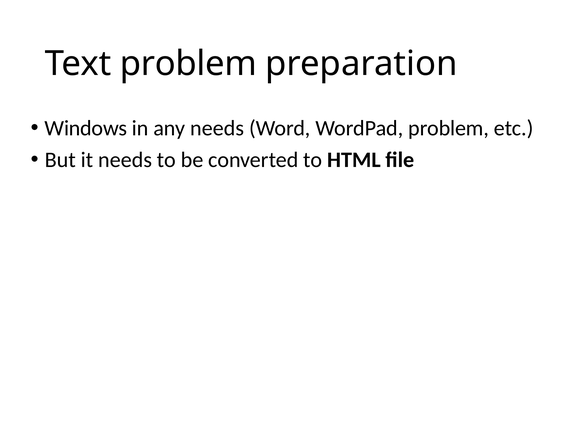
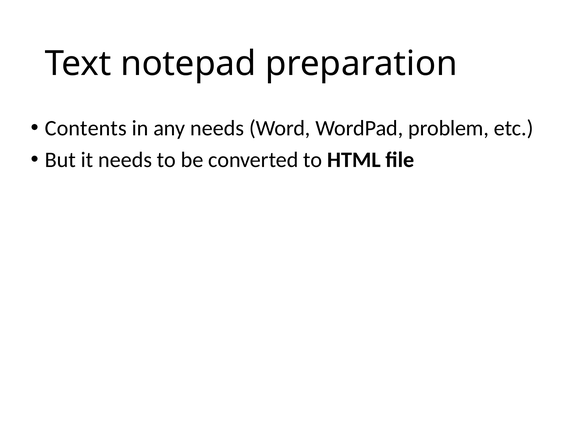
Text problem: problem -> notepad
Windows: Windows -> Contents
